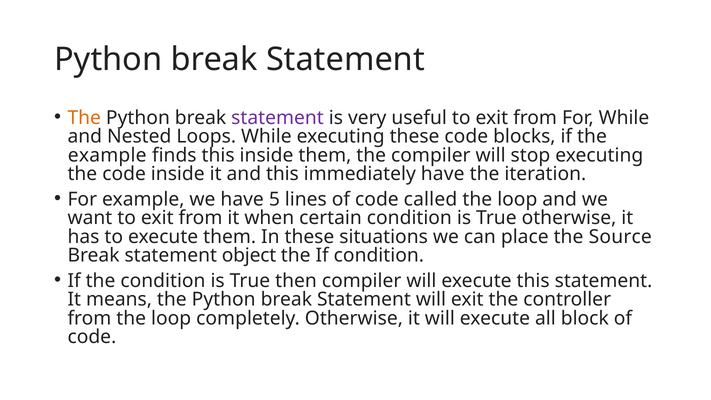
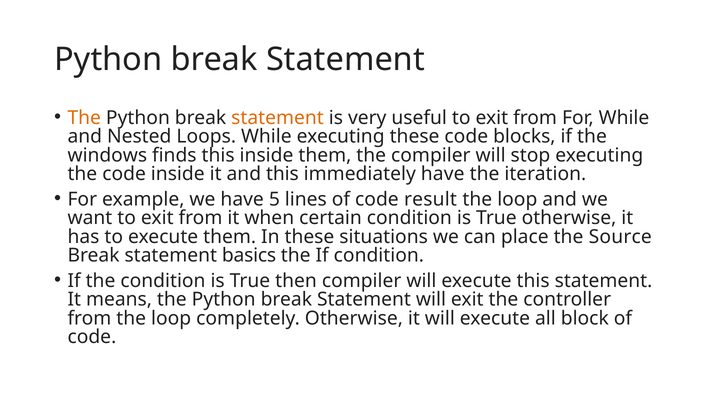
statement at (278, 118) colour: purple -> orange
example at (107, 155): example -> windows
called: called -> result
object: object -> basics
